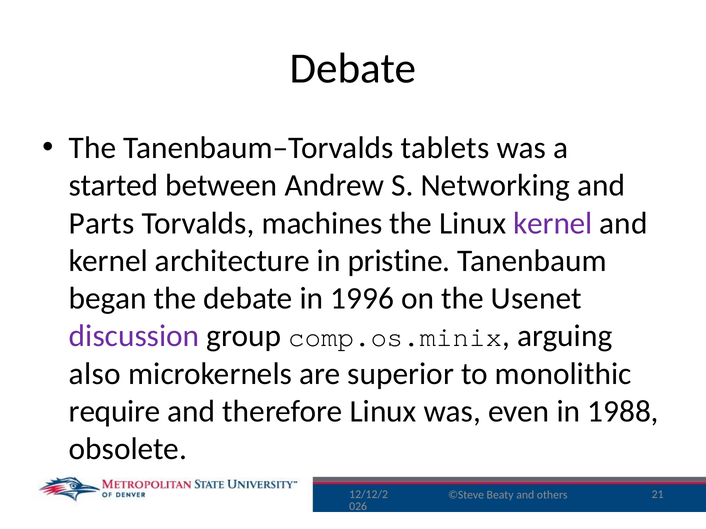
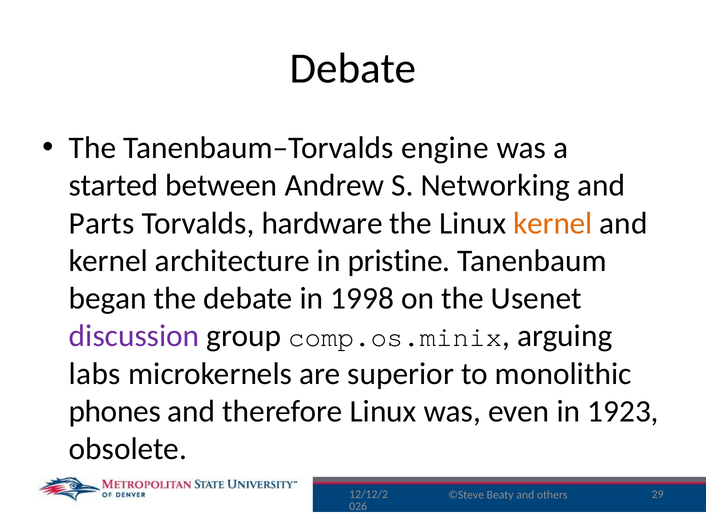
tablets: tablets -> engine
machines: machines -> hardware
kernel at (553, 223) colour: purple -> orange
1996: 1996 -> 1998
also: also -> labs
require: require -> phones
1988: 1988 -> 1923
21: 21 -> 29
